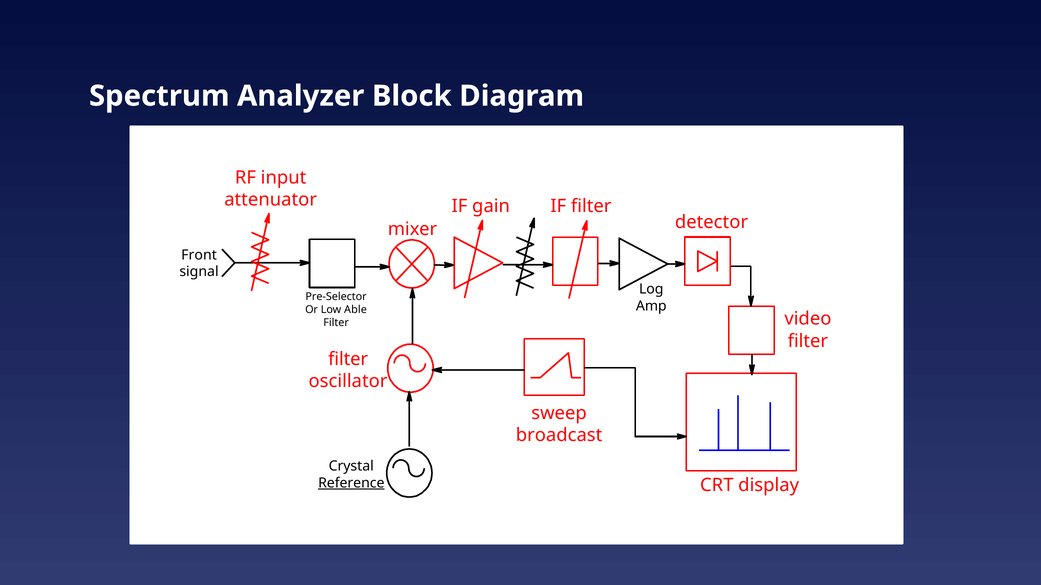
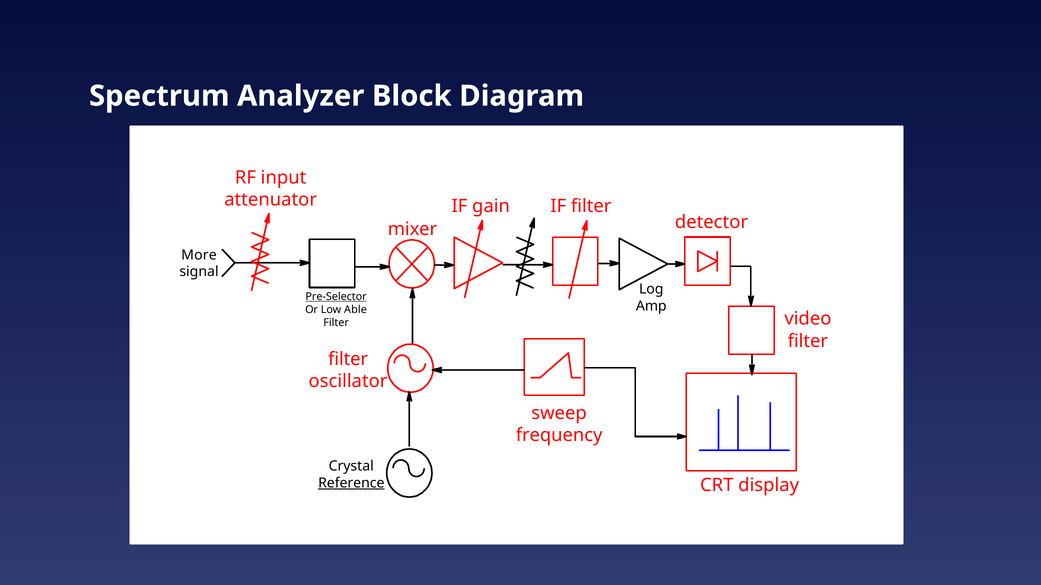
Front: Front -> More
Pre-Selector underline: none -> present
broadcast: broadcast -> frequency
